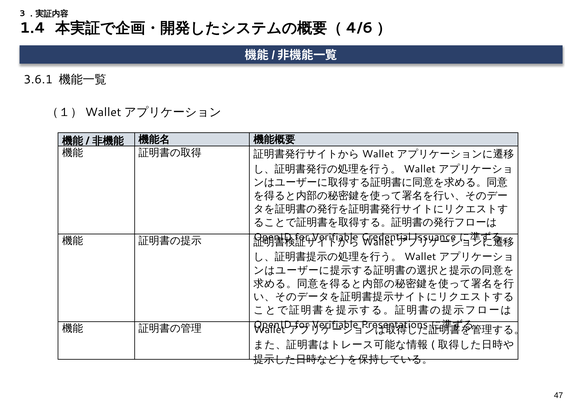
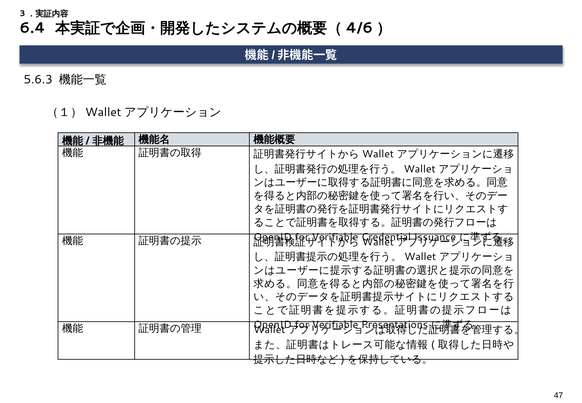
1.4: 1.4 -> 6.4
3.6.1: 3.6.1 -> 5.6.3
